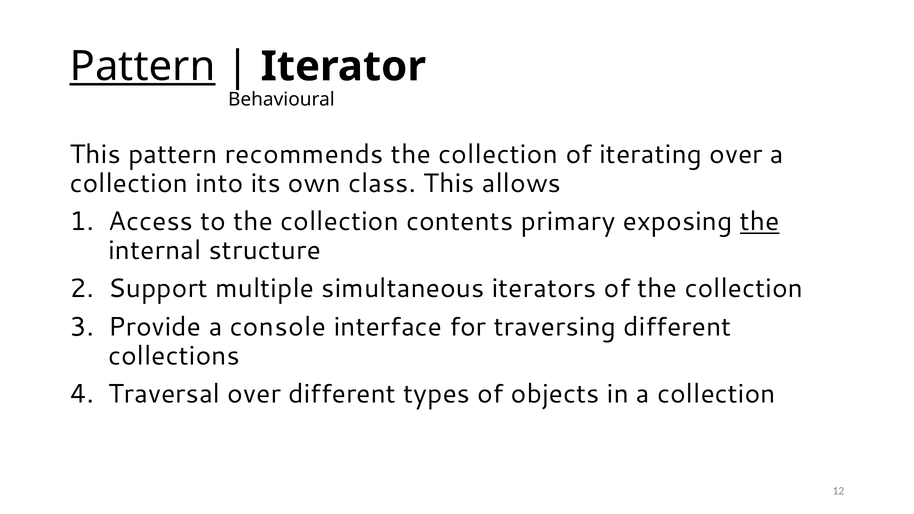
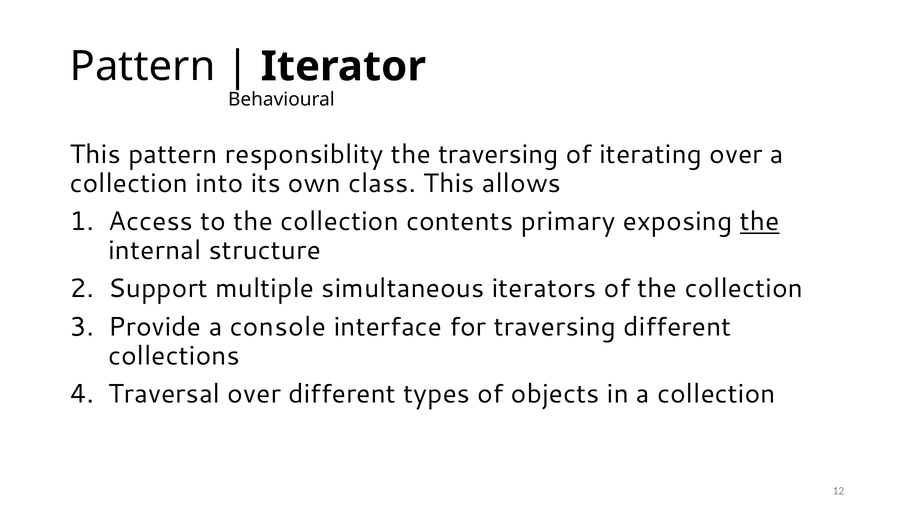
Pattern at (143, 66) underline: present -> none
recommends: recommends -> responsiblity
collection at (498, 155): collection -> traversing
